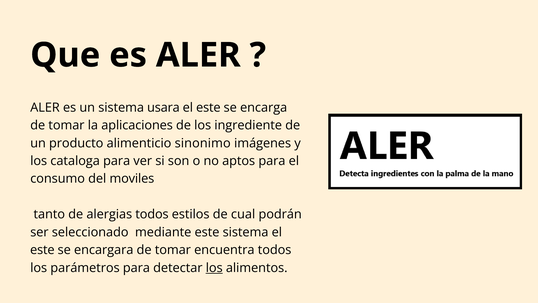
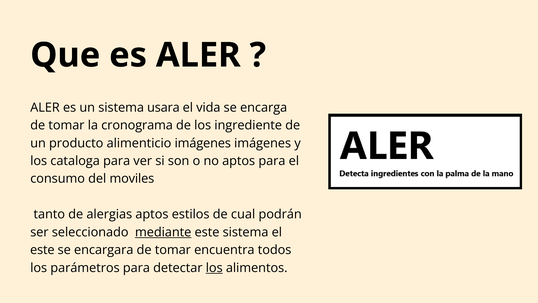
este at (208, 107): este -> vida
aplicaciones: aplicaciones -> cronograma
alimenticio sinonimo: sinonimo -> imágenes
alergias todos: todos -> aptos
mediante underline: none -> present
